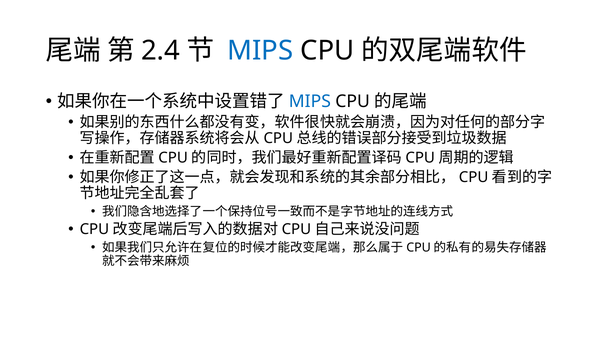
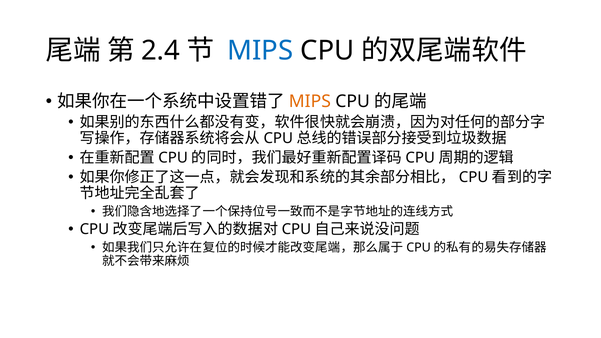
MIPS at (310, 102) colour: blue -> orange
